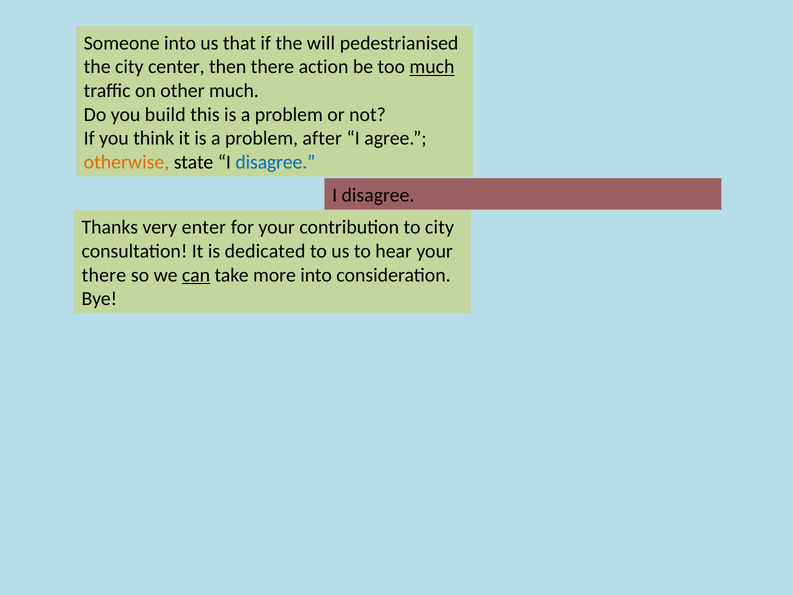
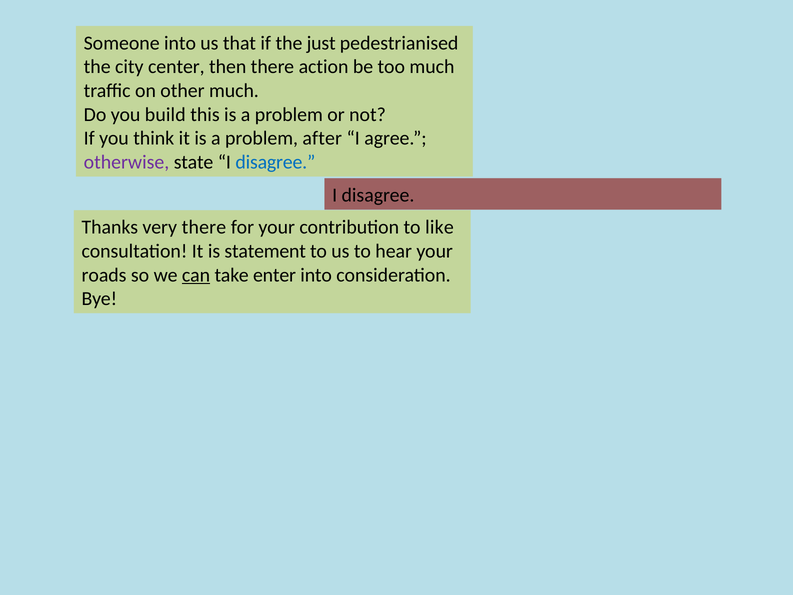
will: will -> just
much at (432, 67) underline: present -> none
otherwise colour: orange -> purple
very enter: enter -> there
to city: city -> like
dedicated: dedicated -> statement
there at (104, 275): there -> roads
more: more -> enter
